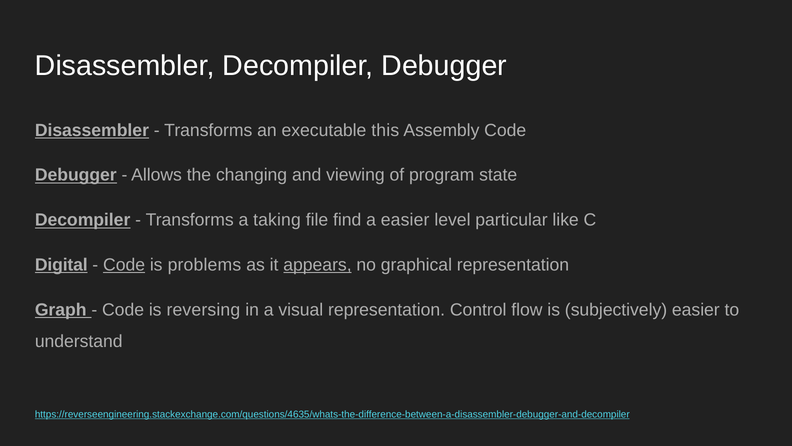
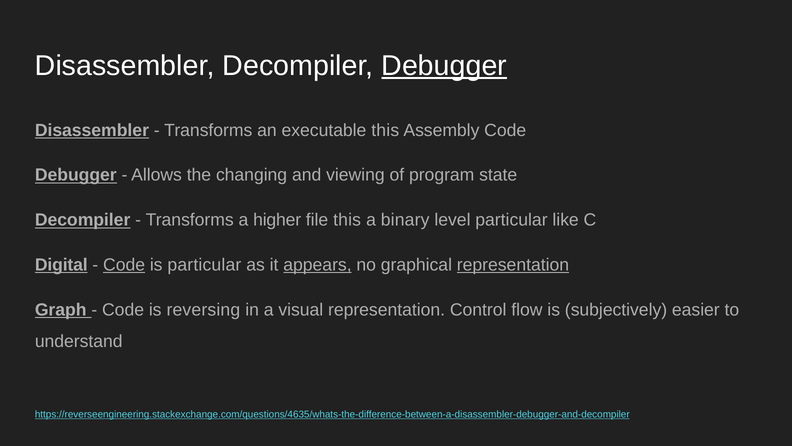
Debugger at (444, 66) underline: none -> present
taking: taking -> higher
file find: find -> this
a easier: easier -> binary
is problems: problems -> particular
representation at (513, 265) underline: none -> present
